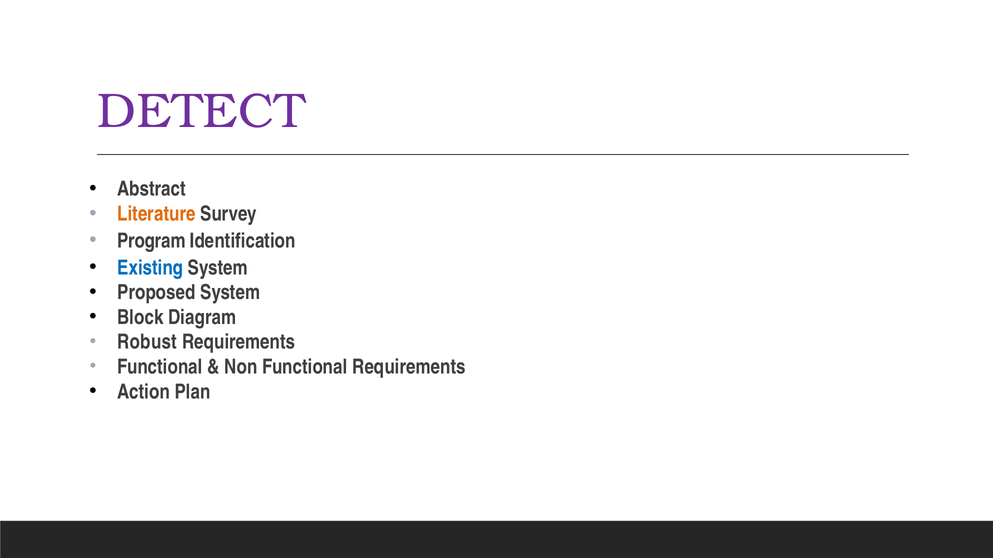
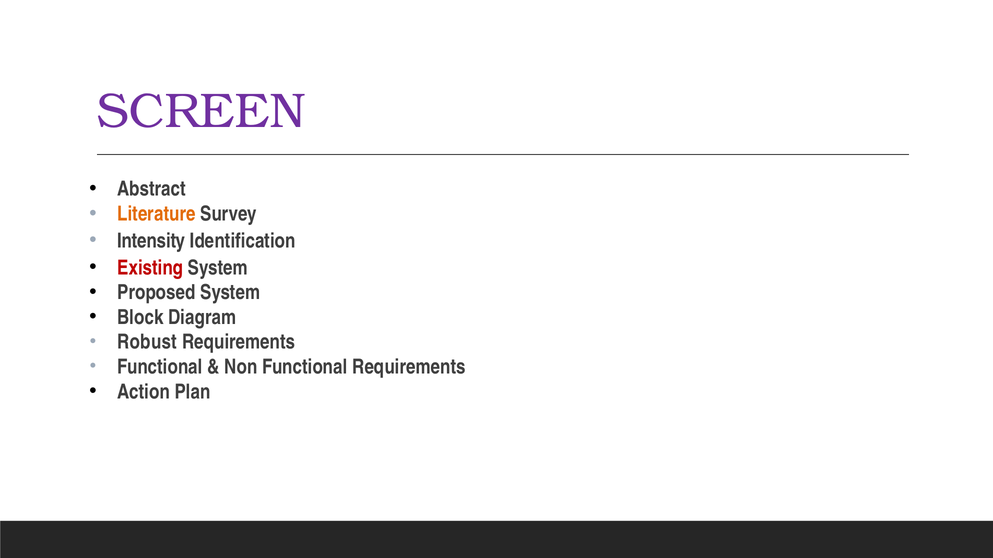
DETECT: DETECT -> SCREEN
Program: Program -> Intensity
Existing colour: blue -> red
